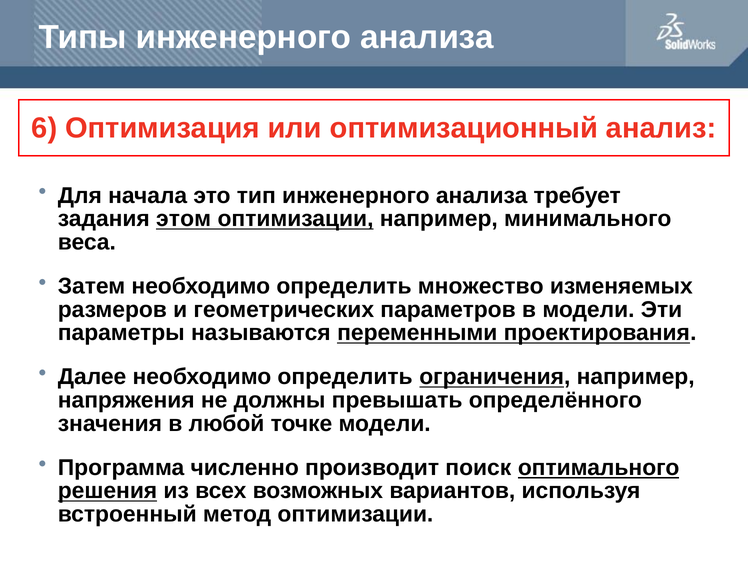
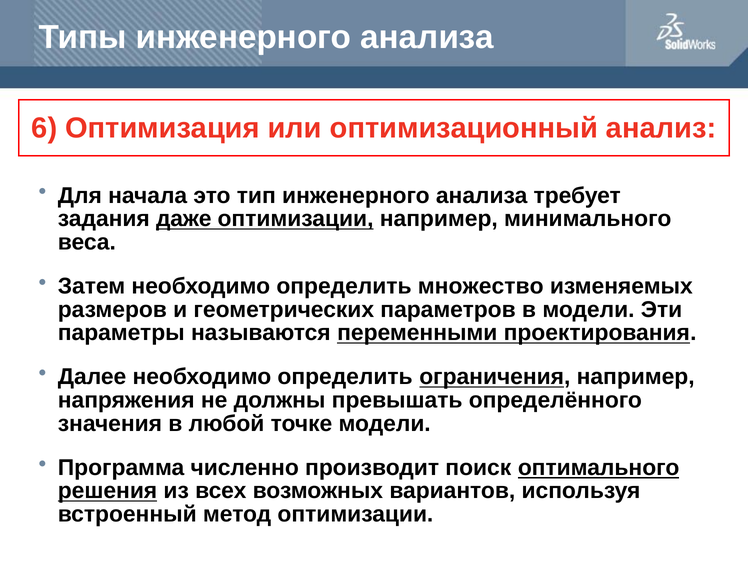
этом: этом -> даже
